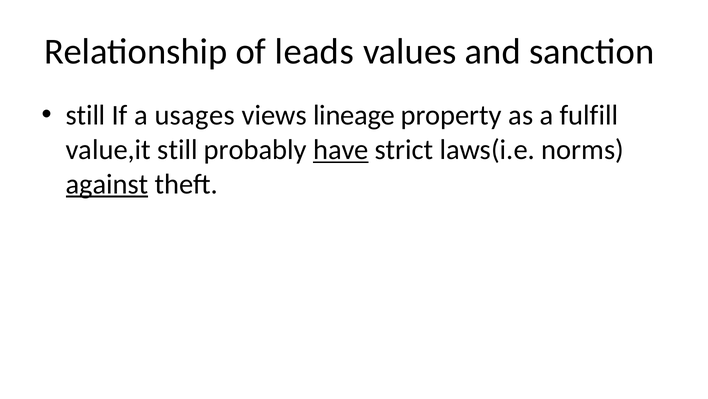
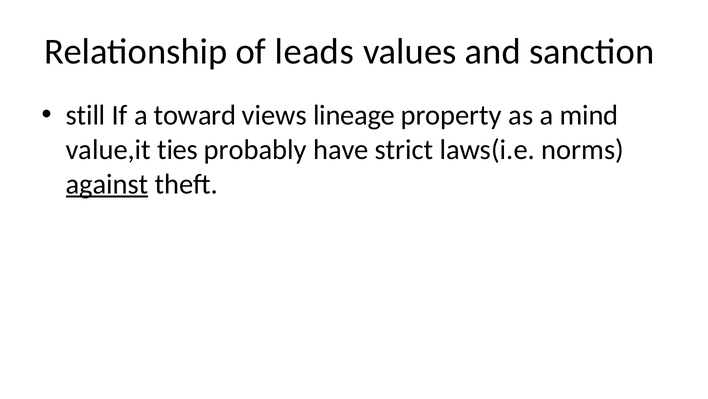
usages: usages -> toward
fulfill: fulfill -> mind
value,it still: still -> ties
have underline: present -> none
